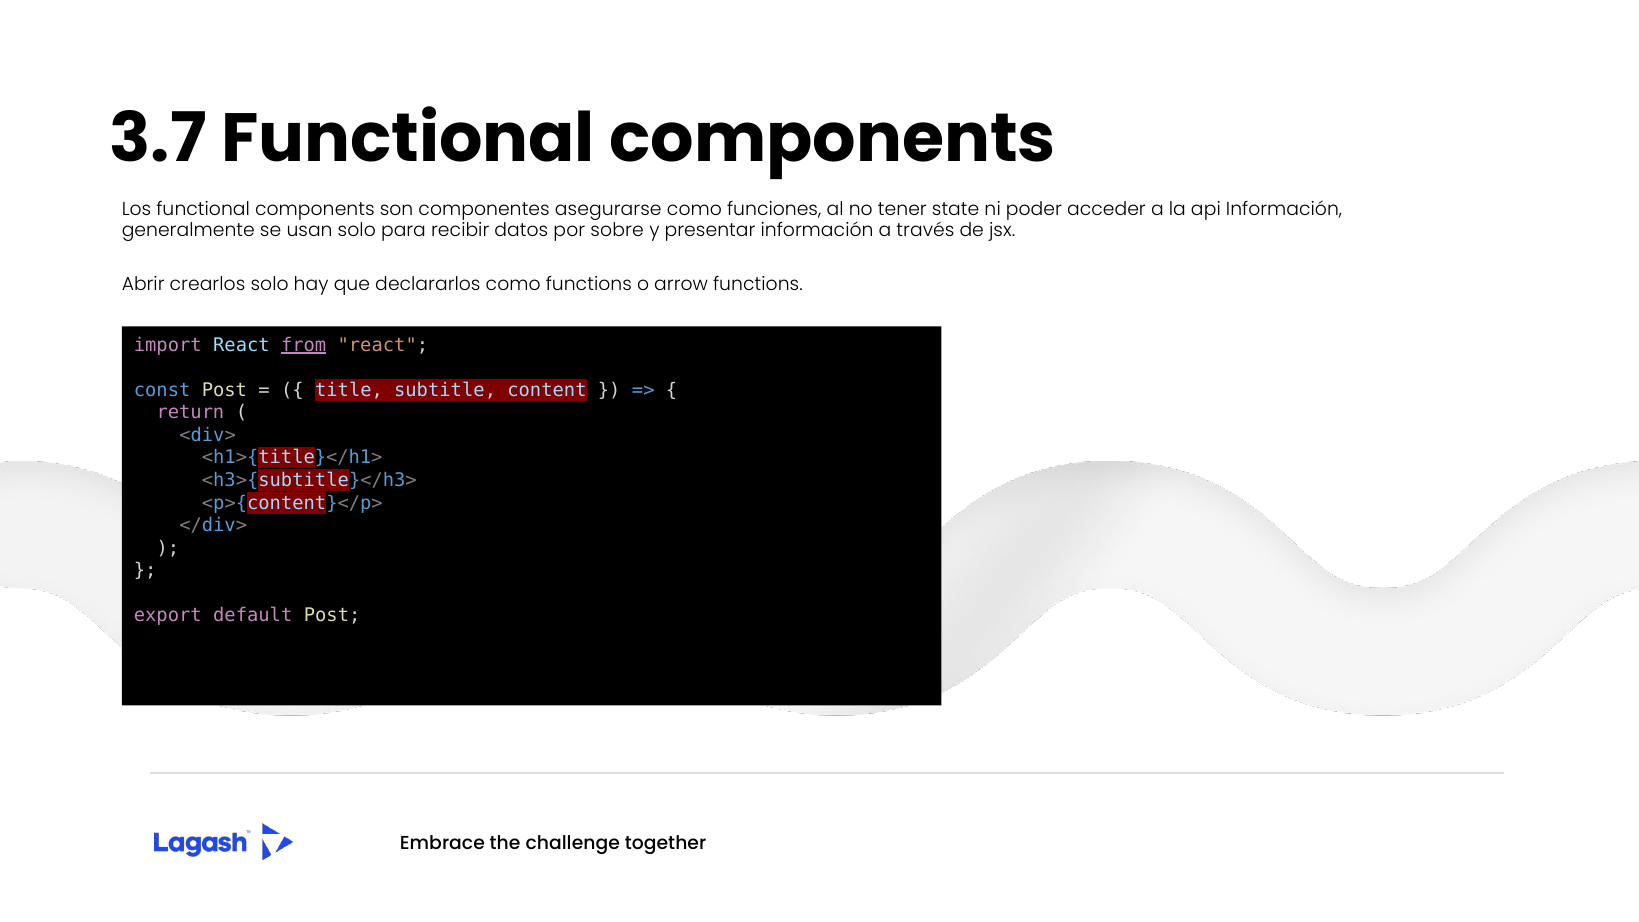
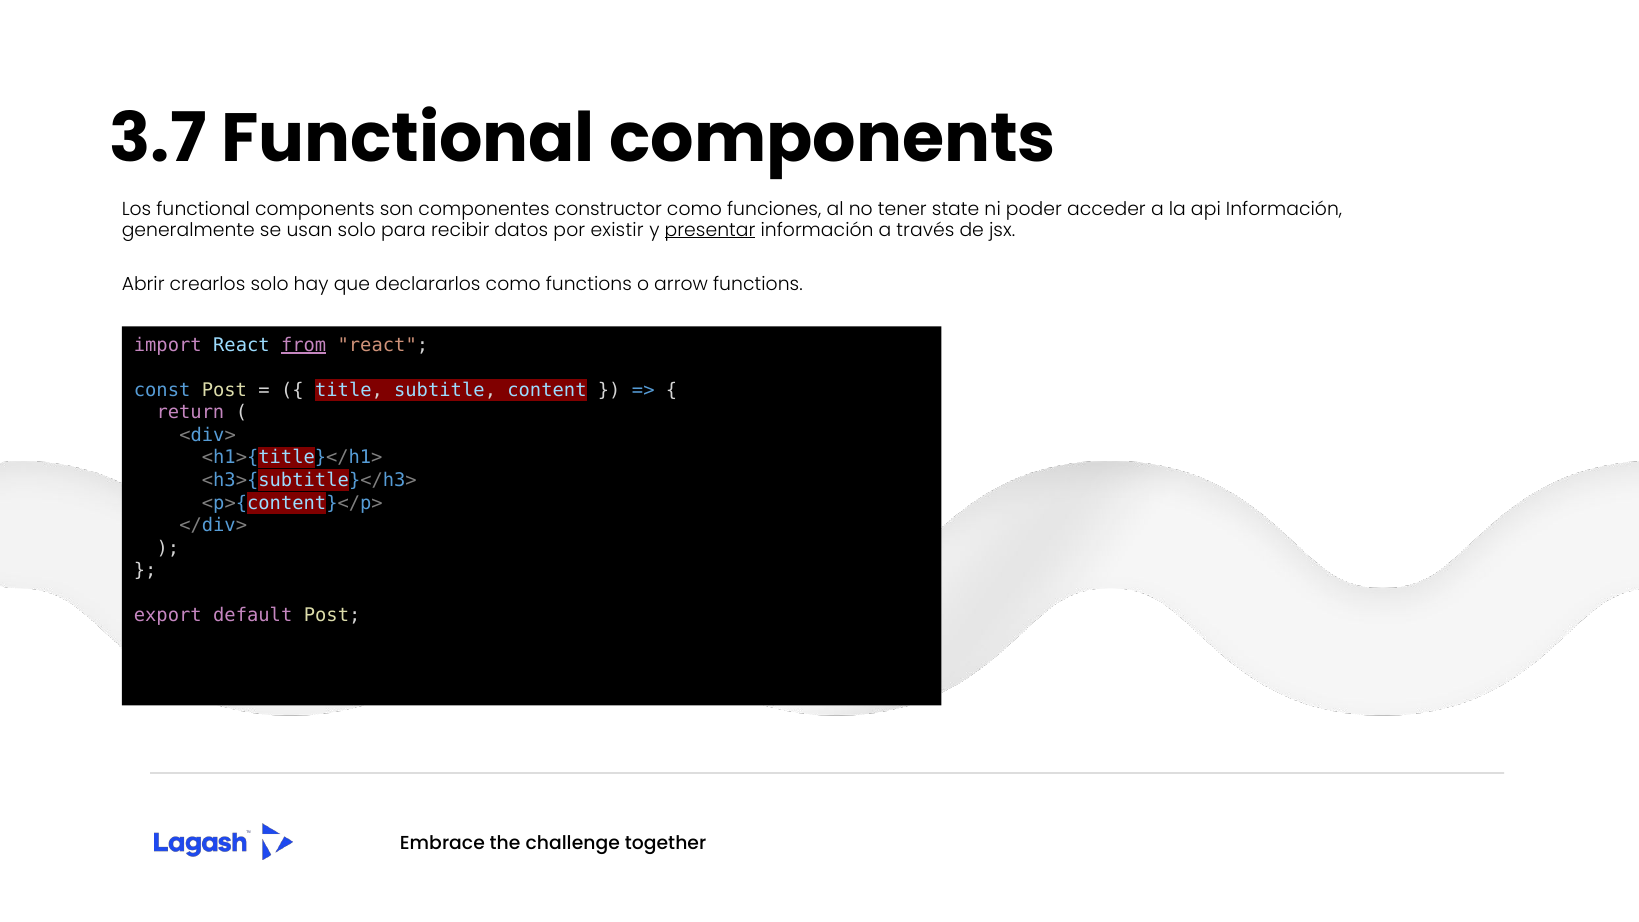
asegurarse: asegurarse -> constructor
sobre: sobre -> existir
presentar underline: none -> present
